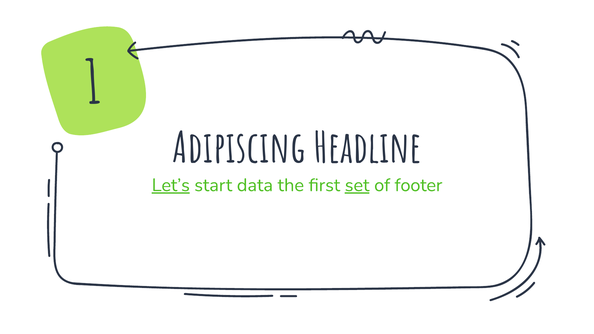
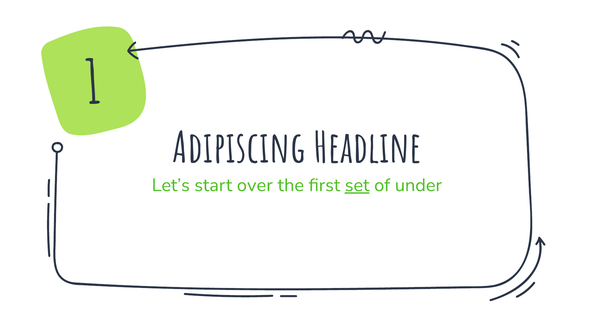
Let’s underline: present -> none
data: data -> over
footer: footer -> under
